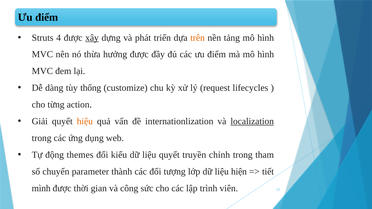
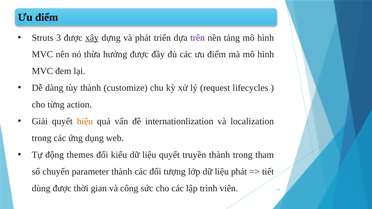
4: 4 -> 3
trên colour: orange -> purple
tùy thống: thống -> thành
localization underline: present -> none
truyền chỉnh: chỉnh -> thành
liệu hiện: hiện -> phát
mình: mình -> dùng
